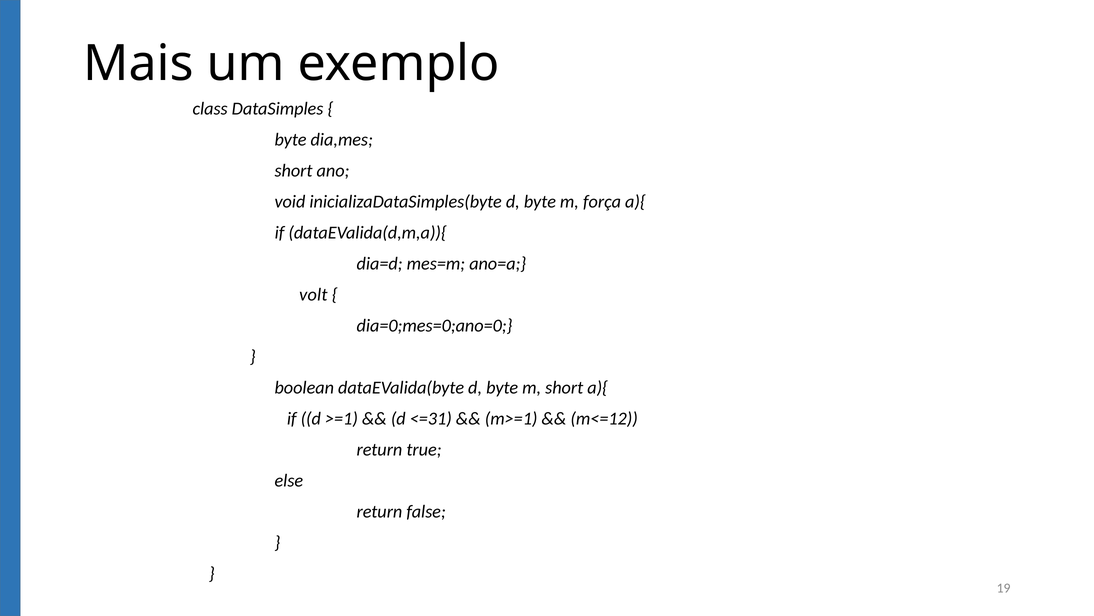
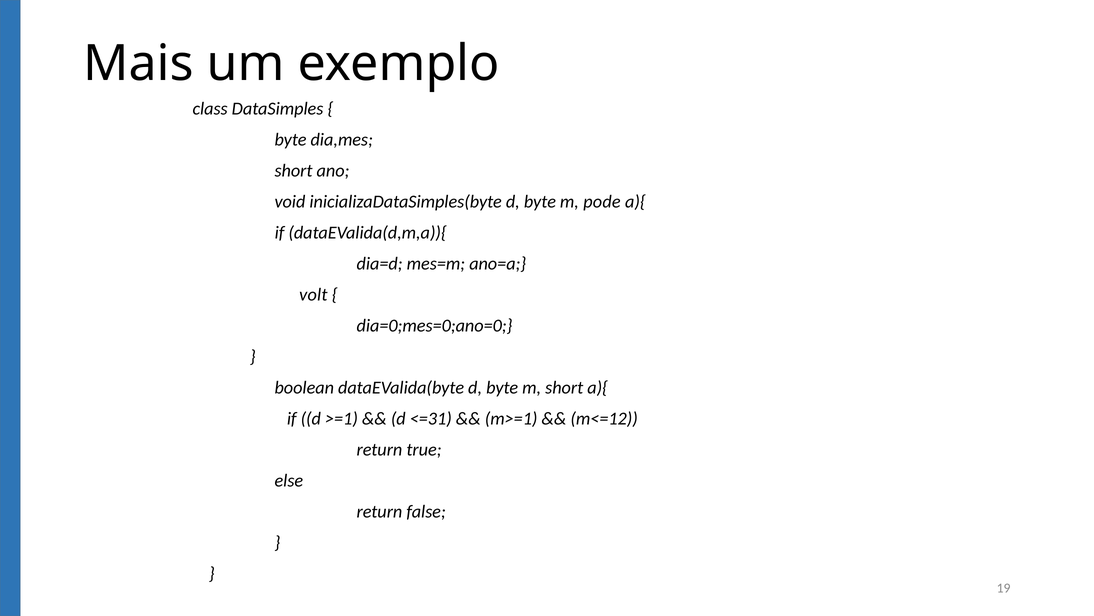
força: força -> pode
